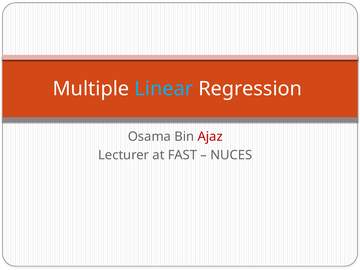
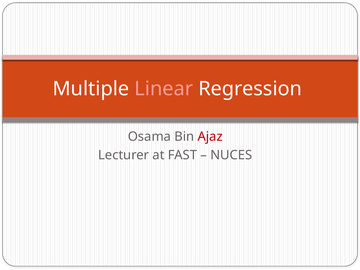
Linear colour: light blue -> pink
